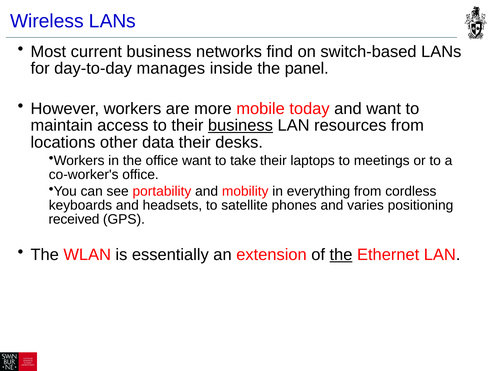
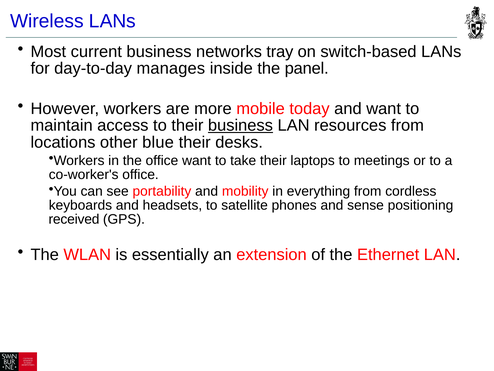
find: find -> tray
data: data -> blue
varies: varies -> sense
the at (341, 254) underline: present -> none
